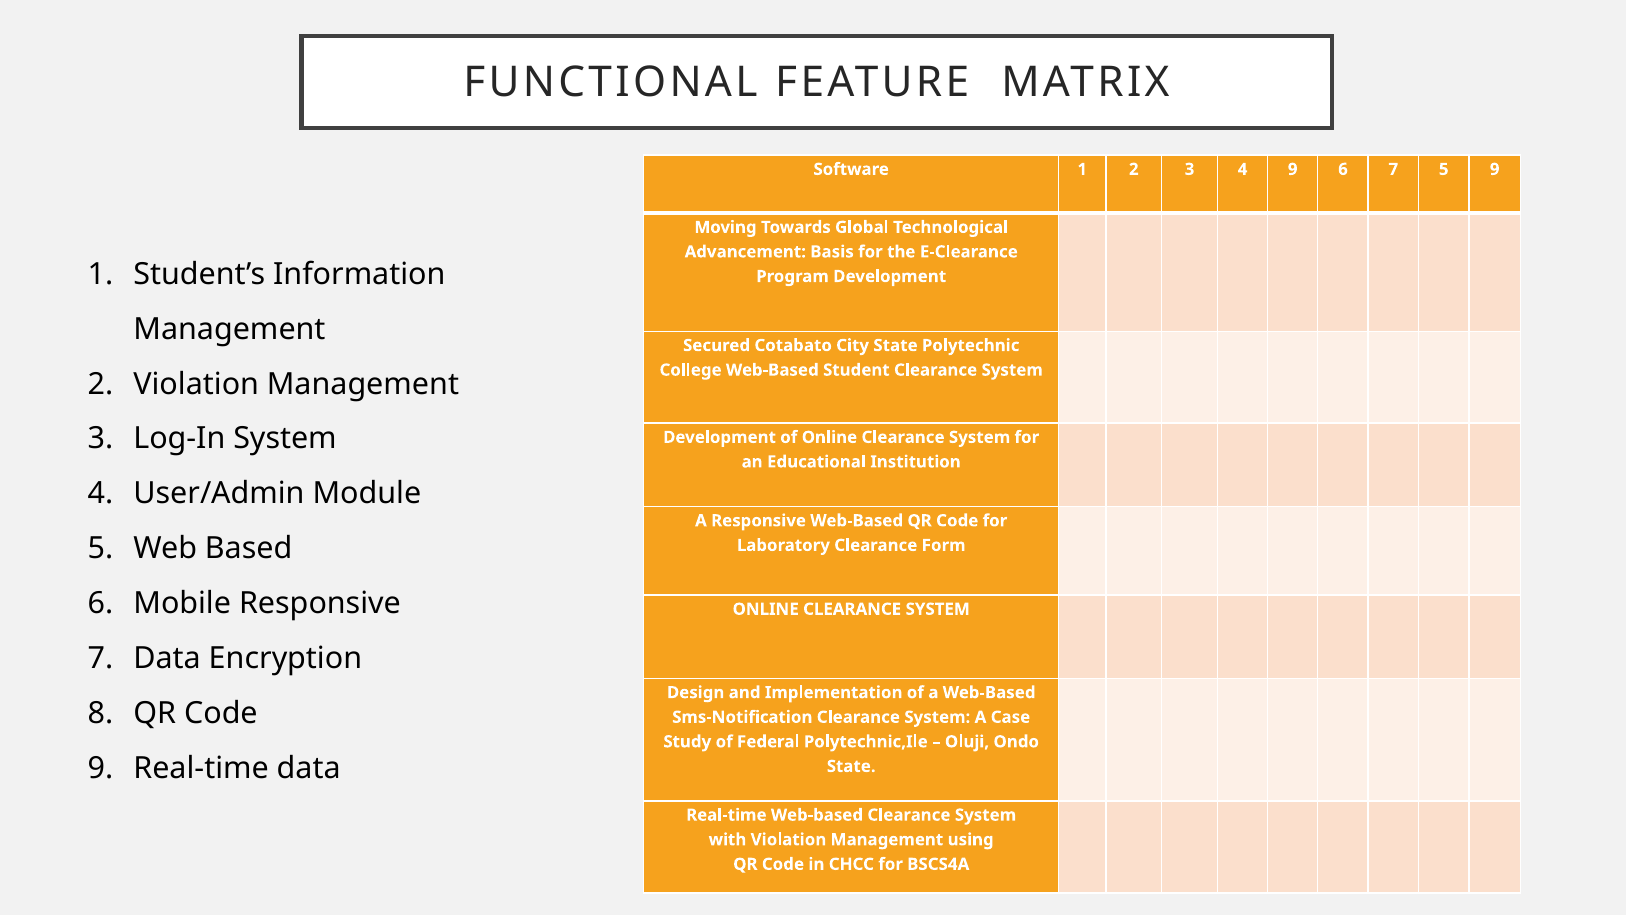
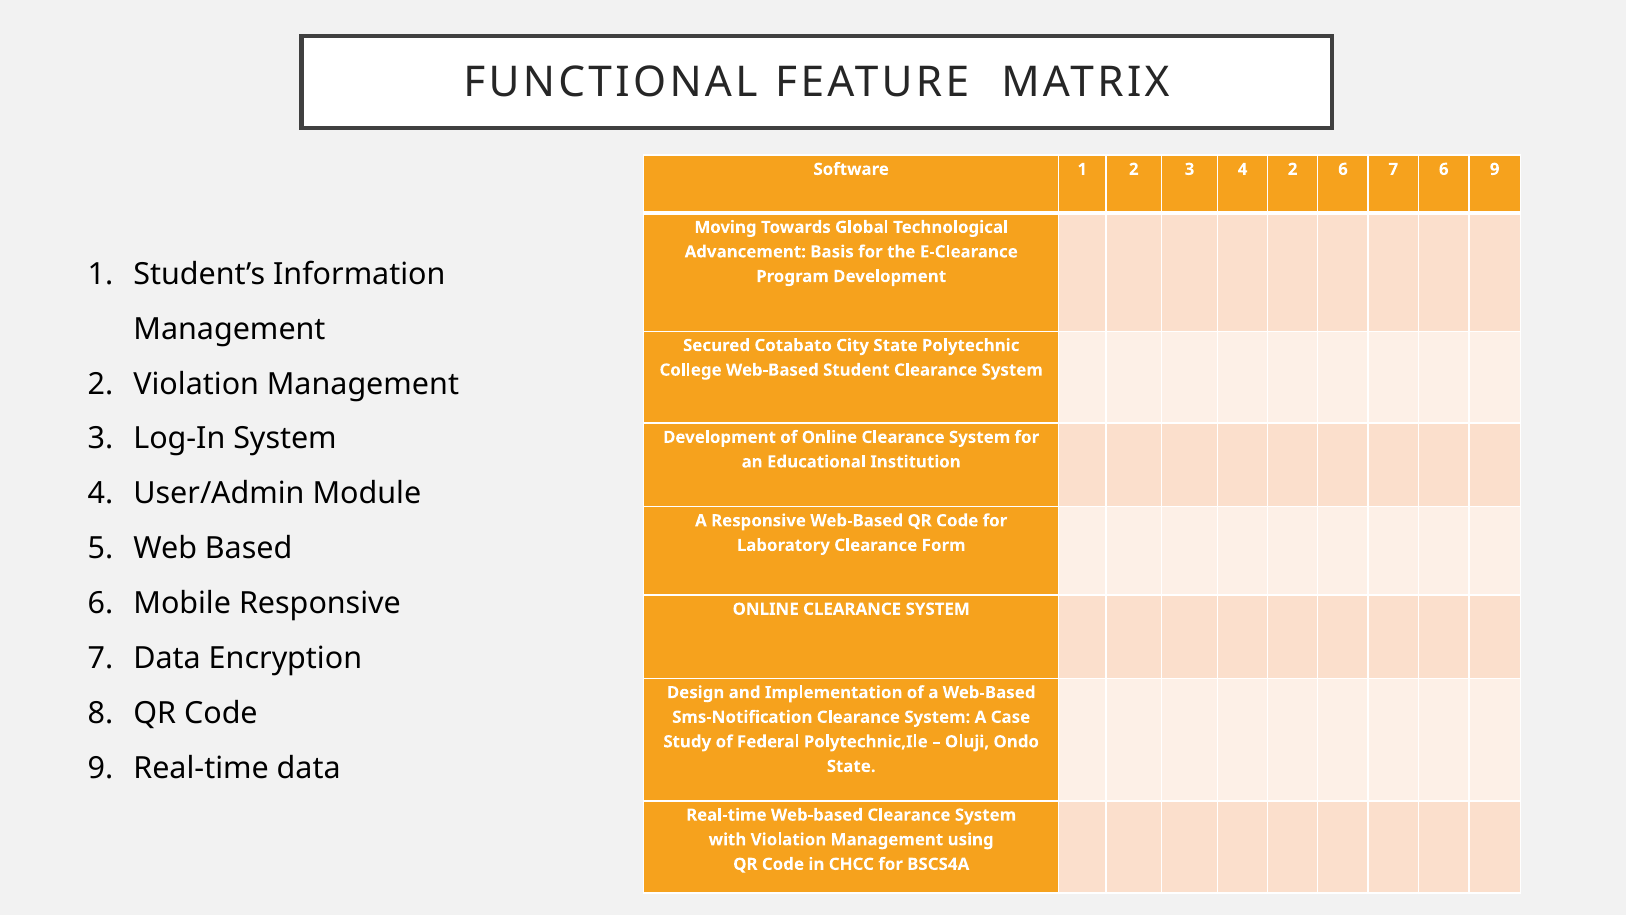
4 9: 9 -> 2
7 5: 5 -> 6
